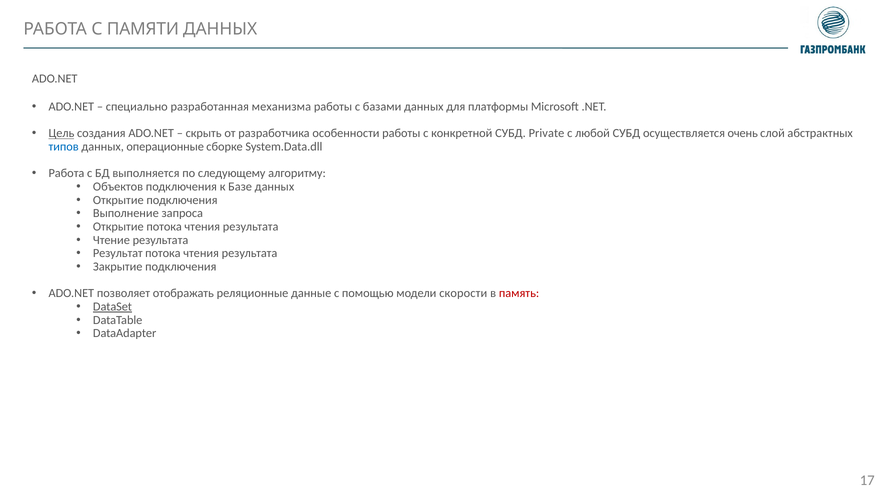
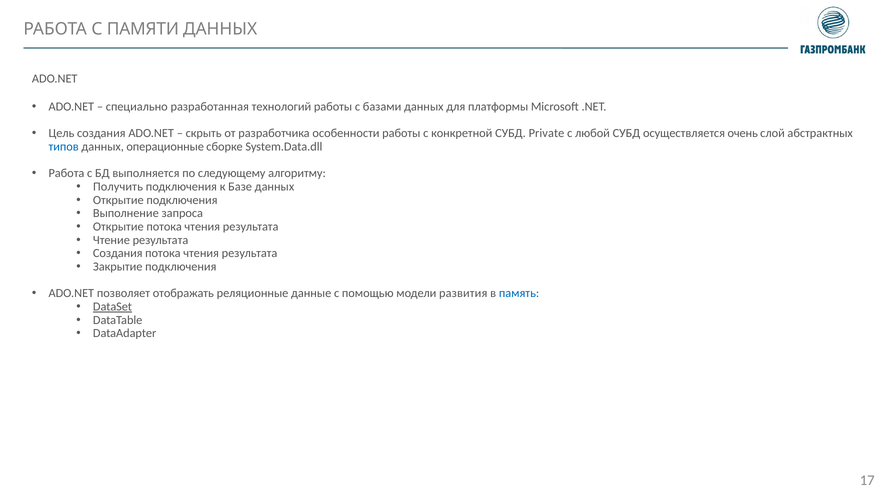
механизма: механизма -> технологий
Цель underline: present -> none
Объектов: Объектов -> Получить
Результат at (118, 254): Результат -> Создания
скорости: скорости -> развития
память colour: red -> blue
